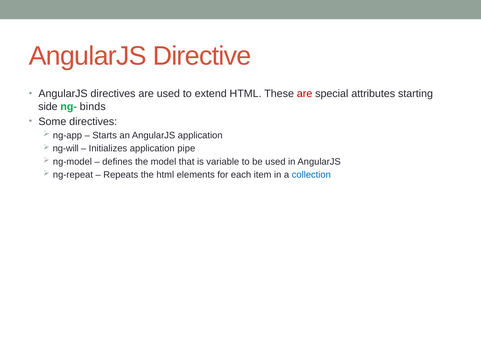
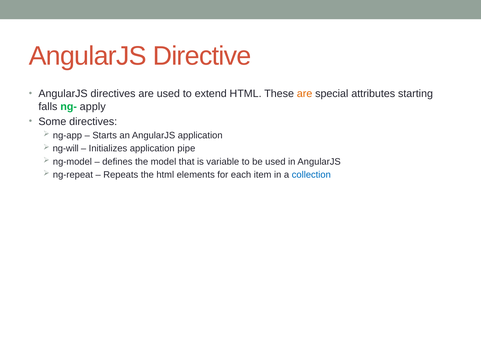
are at (305, 94) colour: red -> orange
side: side -> falls
binds: binds -> apply
